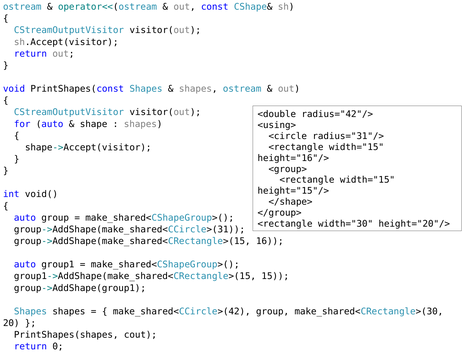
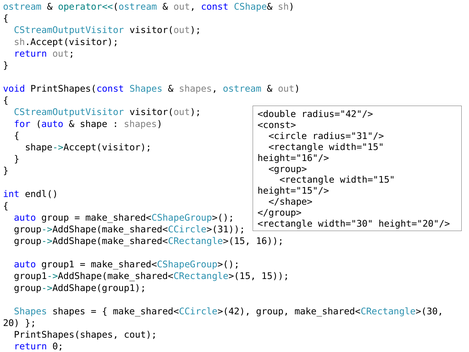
<using>: <using> -> <const>
void(: void( -> endl(
